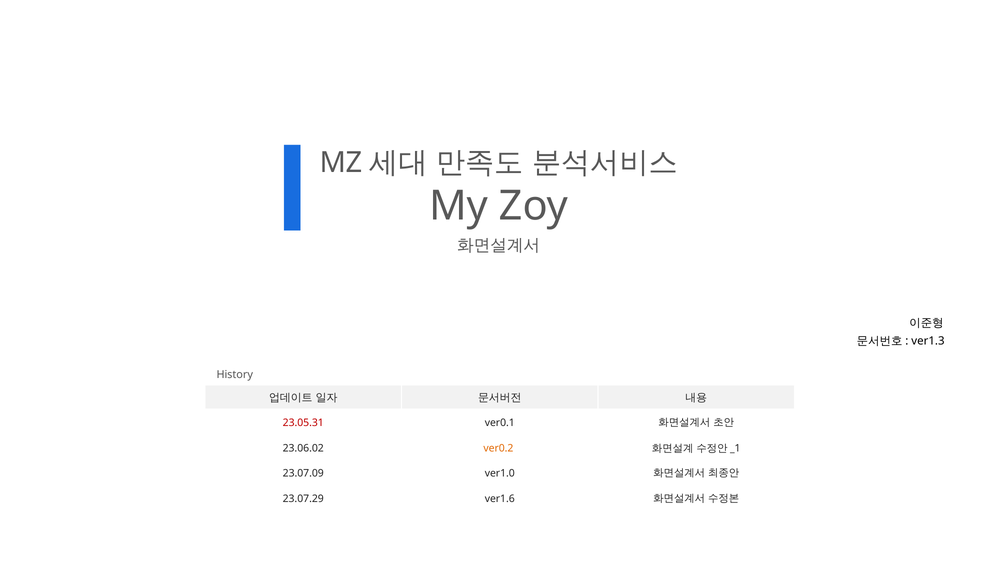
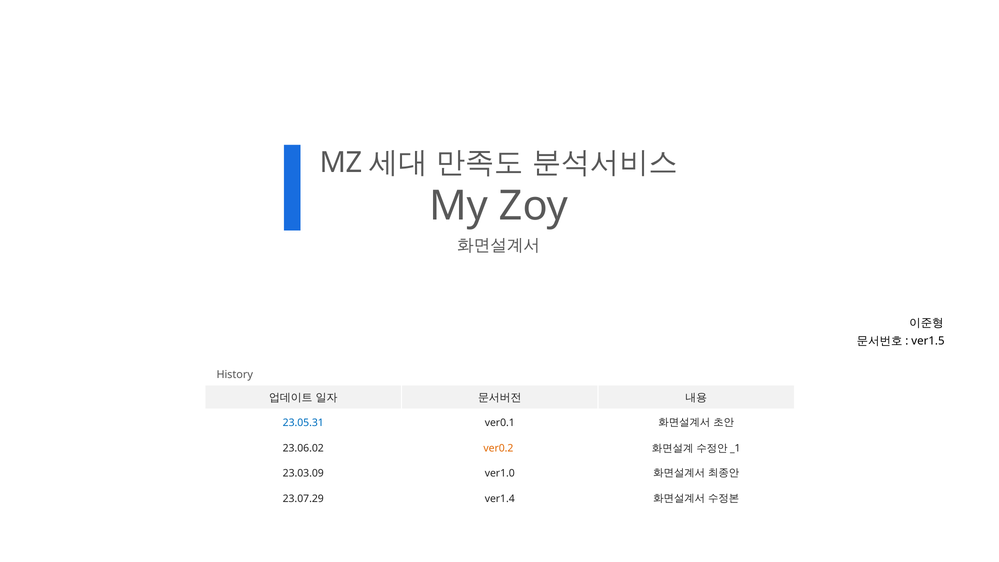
ver1.3: ver1.3 -> ver1.5
23.05.31 colour: red -> blue
23.07.09: 23.07.09 -> 23.03.09
ver1.6: ver1.6 -> ver1.4
